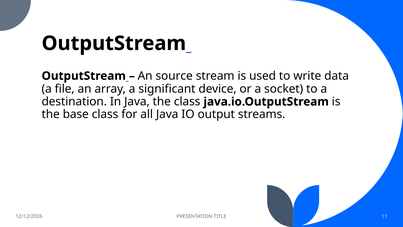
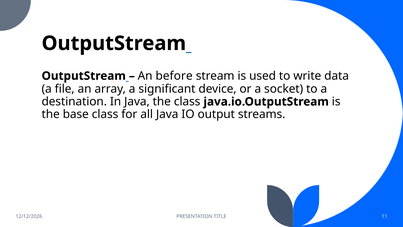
source: source -> before
